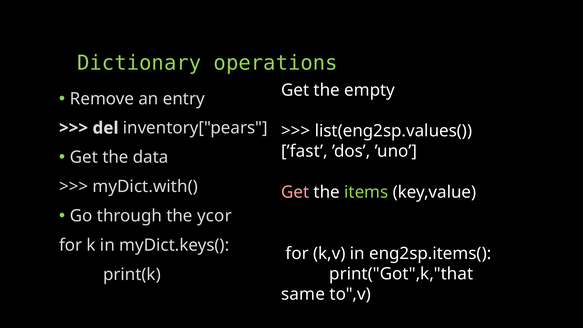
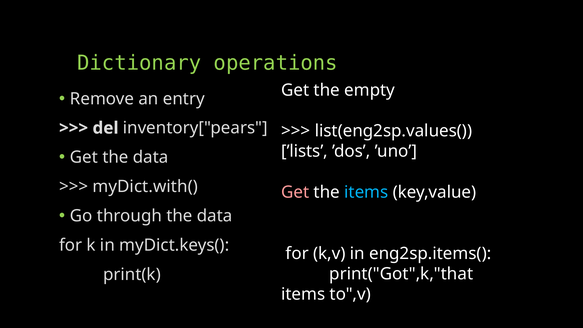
’fast: ’fast -> ’lists
items at (366, 192) colour: light green -> light blue
through the ycor: ycor -> data
same at (303, 294): same -> items
